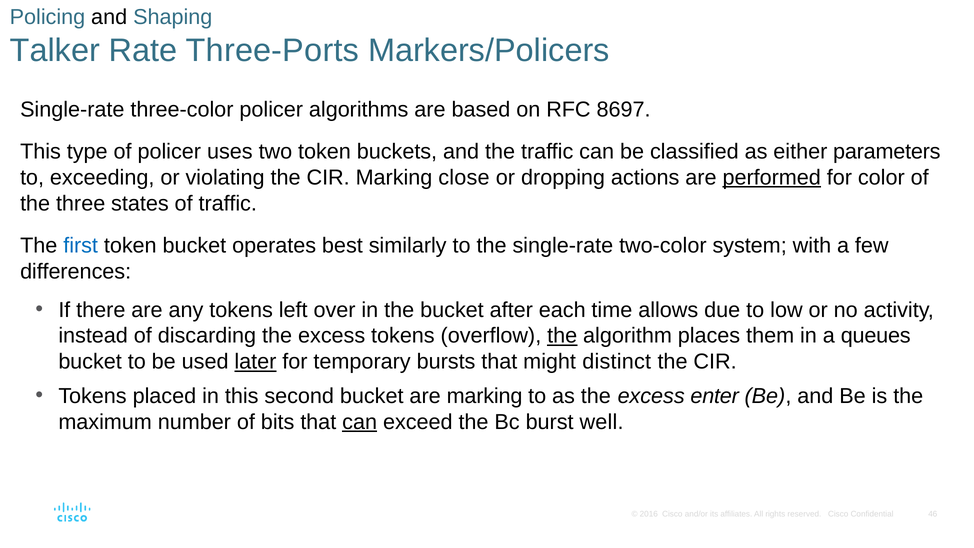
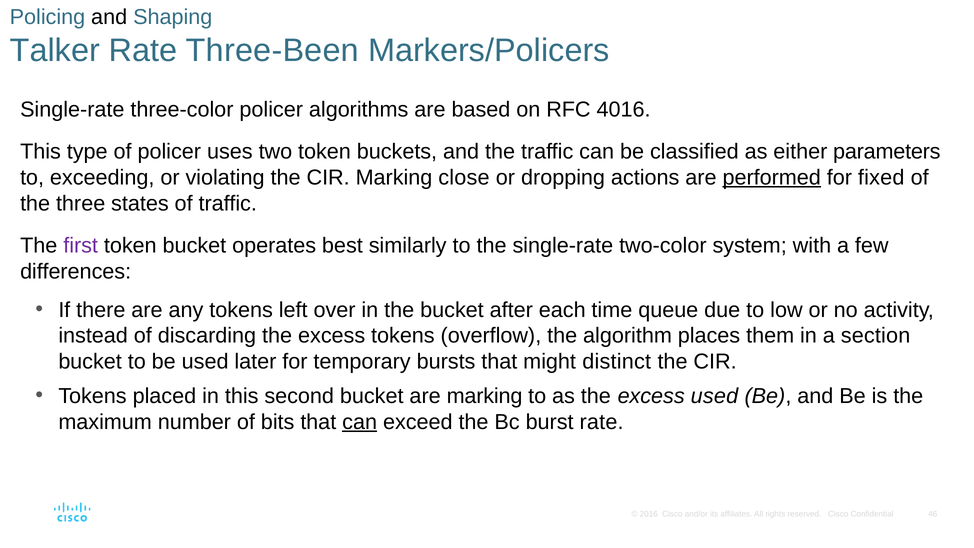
Three-Ports: Three-Ports -> Three-Been
8697: 8697 -> 4016
color: color -> fixed
first colour: blue -> purple
allows: allows -> queue
the at (562, 336) underline: present -> none
queues: queues -> section
later underline: present -> none
excess enter: enter -> used
burst well: well -> rate
